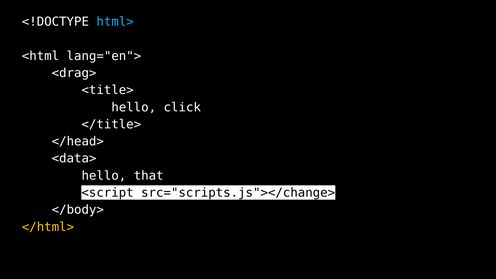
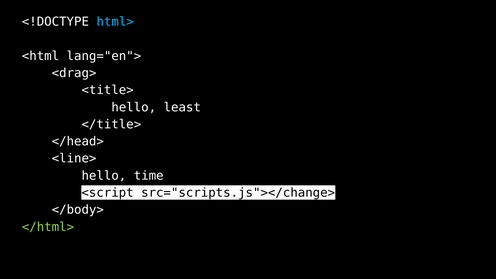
click: click -> least
<data>: <data> -> <line>
that: that -> time
</html> colour: yellow -> light green
